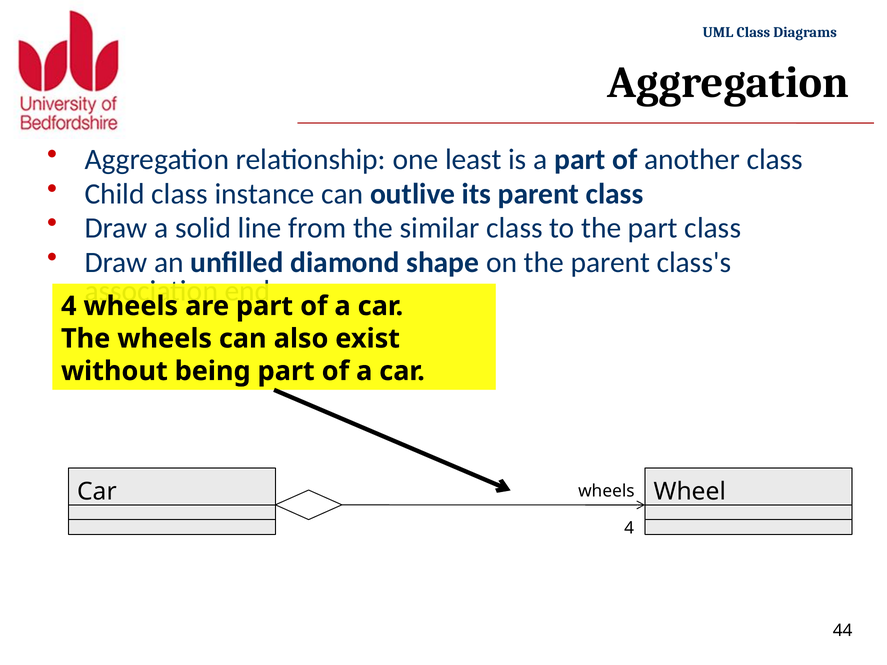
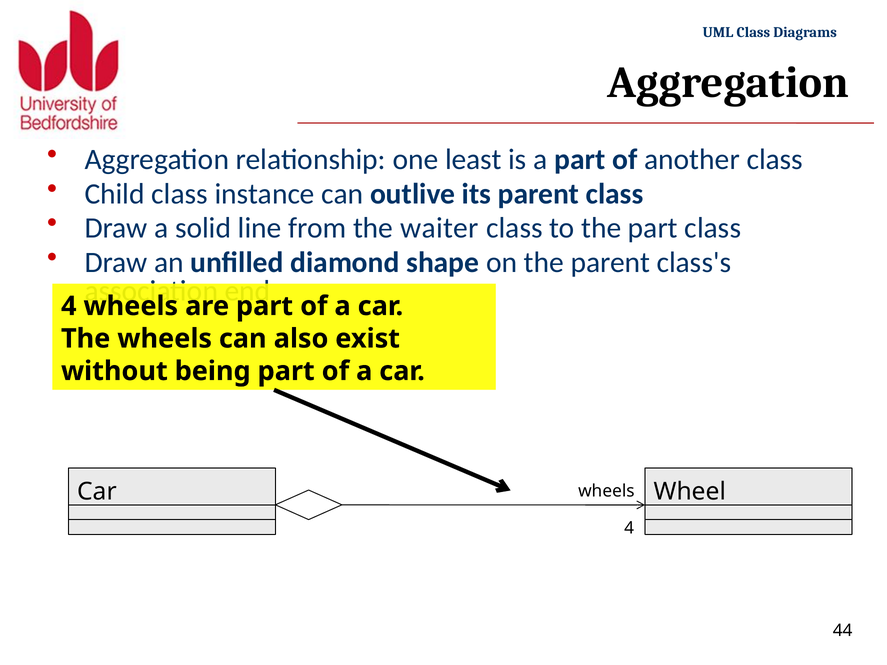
similar: similar -> waiter
